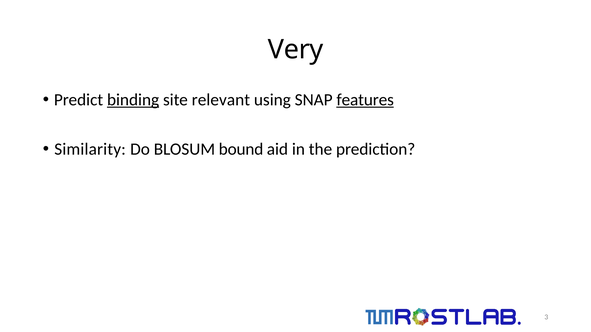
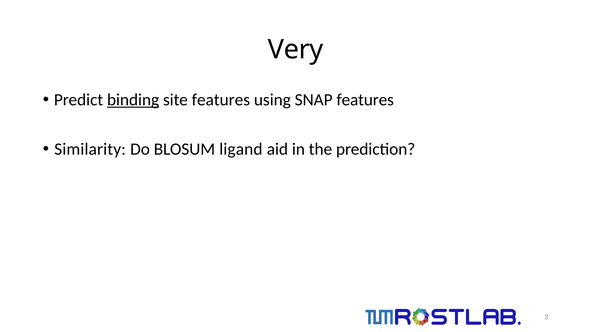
site relevant: relevant -> features
features at (365, 100) underline: present -> none
bound: bound -> ligand
